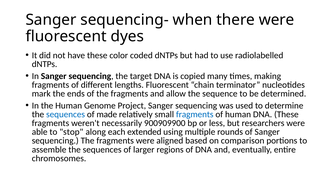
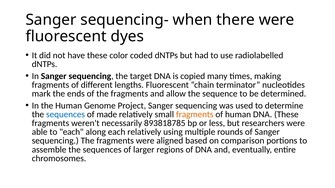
fragments at (195, 115) colour: blue -> orange
900909900: 900909900 -> 893818785
to stop: stop -> each
each extended: extended -> relatively
